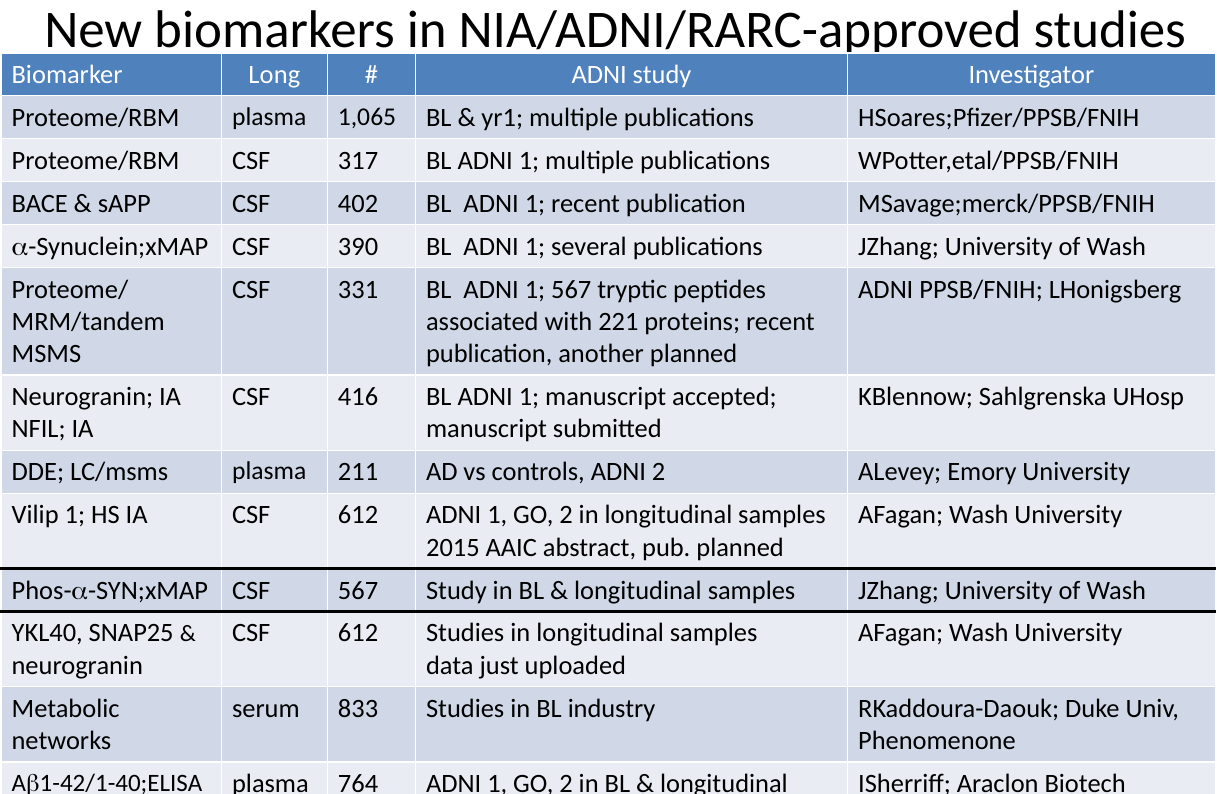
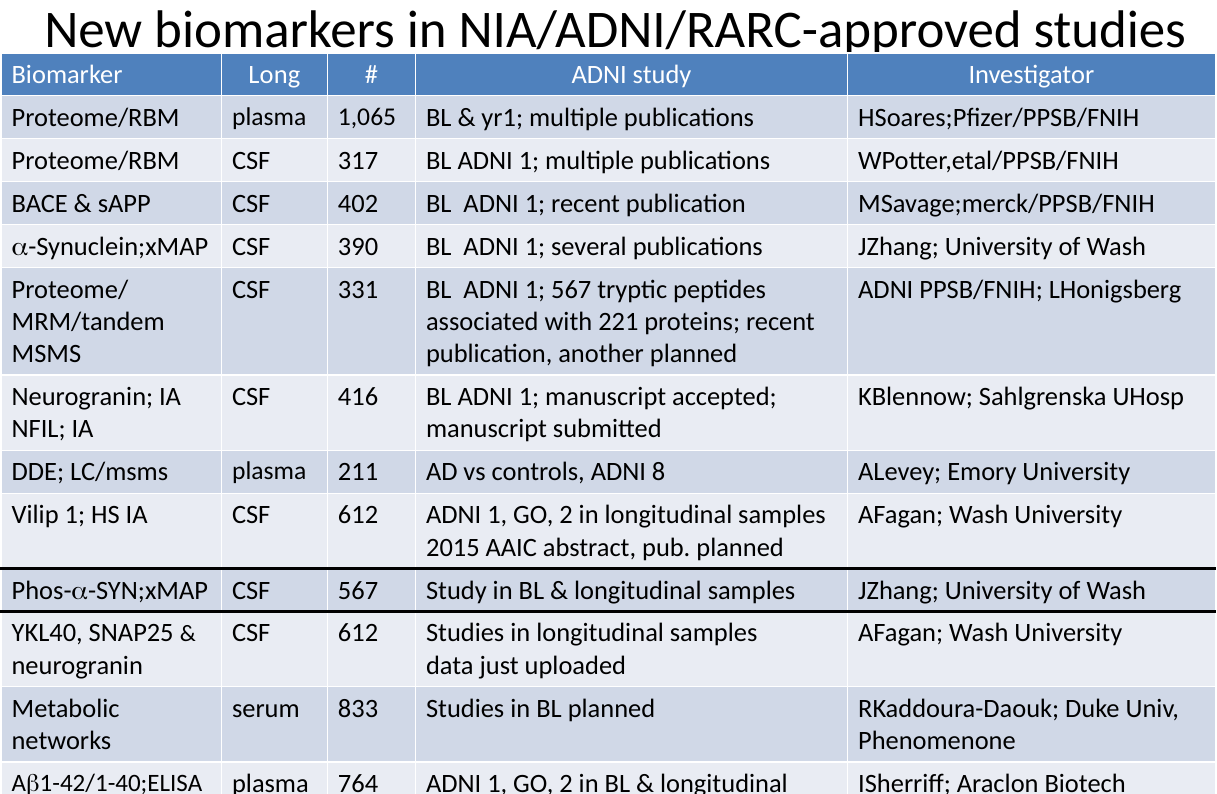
ADNI 2: 2 -> 8
BL industry: industry -> planned
